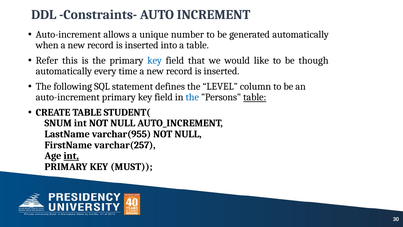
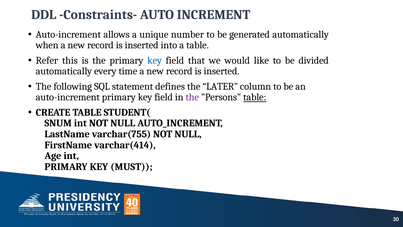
though: though -> divided
LEVEL: LEVEL -> LATER
the at (192, 97) colour: blue -> purple
varchar(955: varchar(955 -> varchar(755
varchar(257: varchar(257 -> varchar(414
int at (71, 156) underline: present -> none
